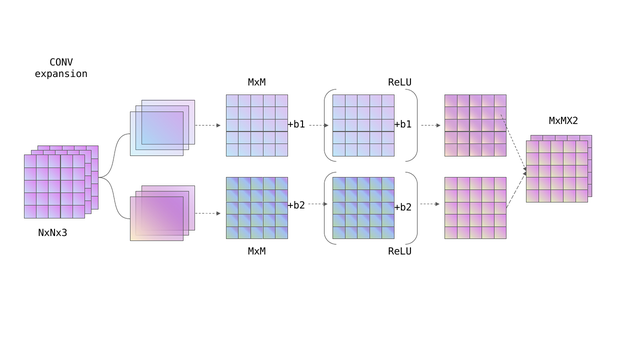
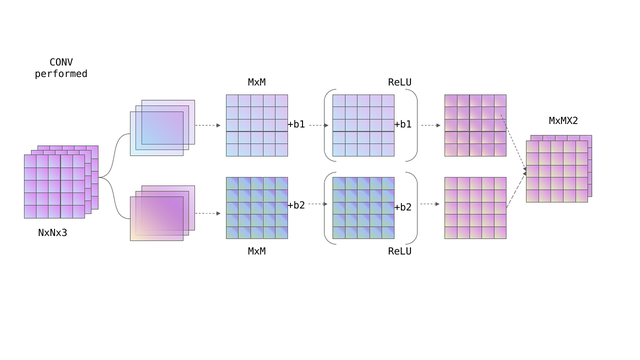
expansion: expansion -> performed
